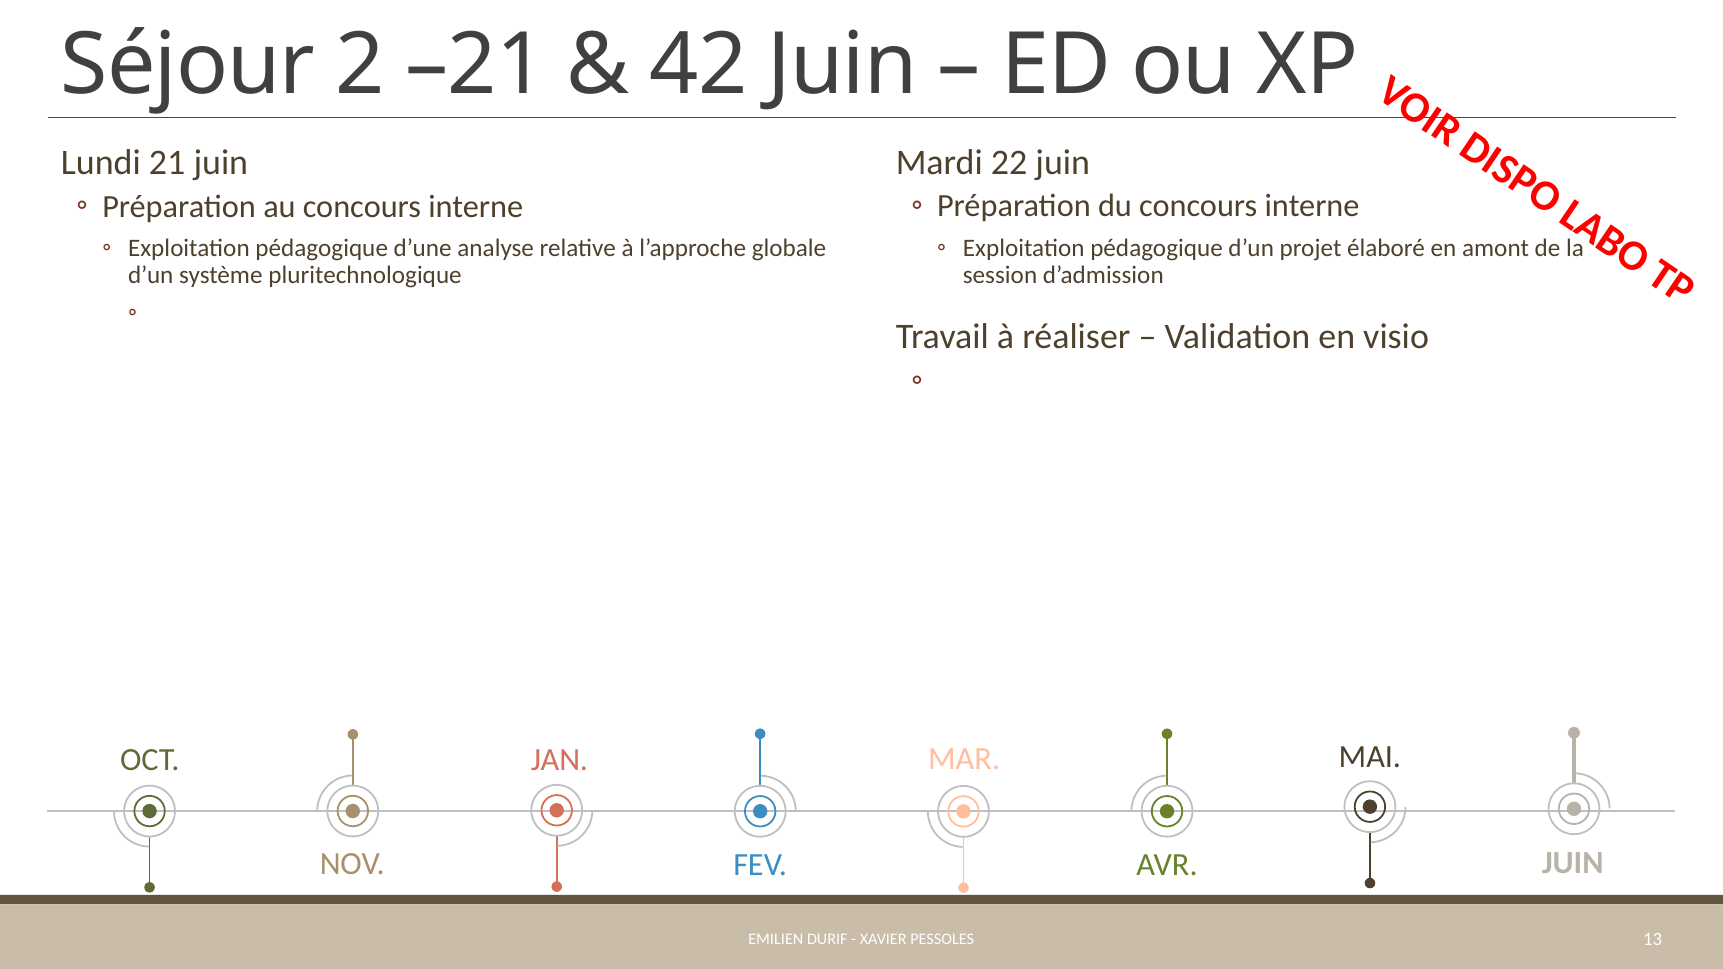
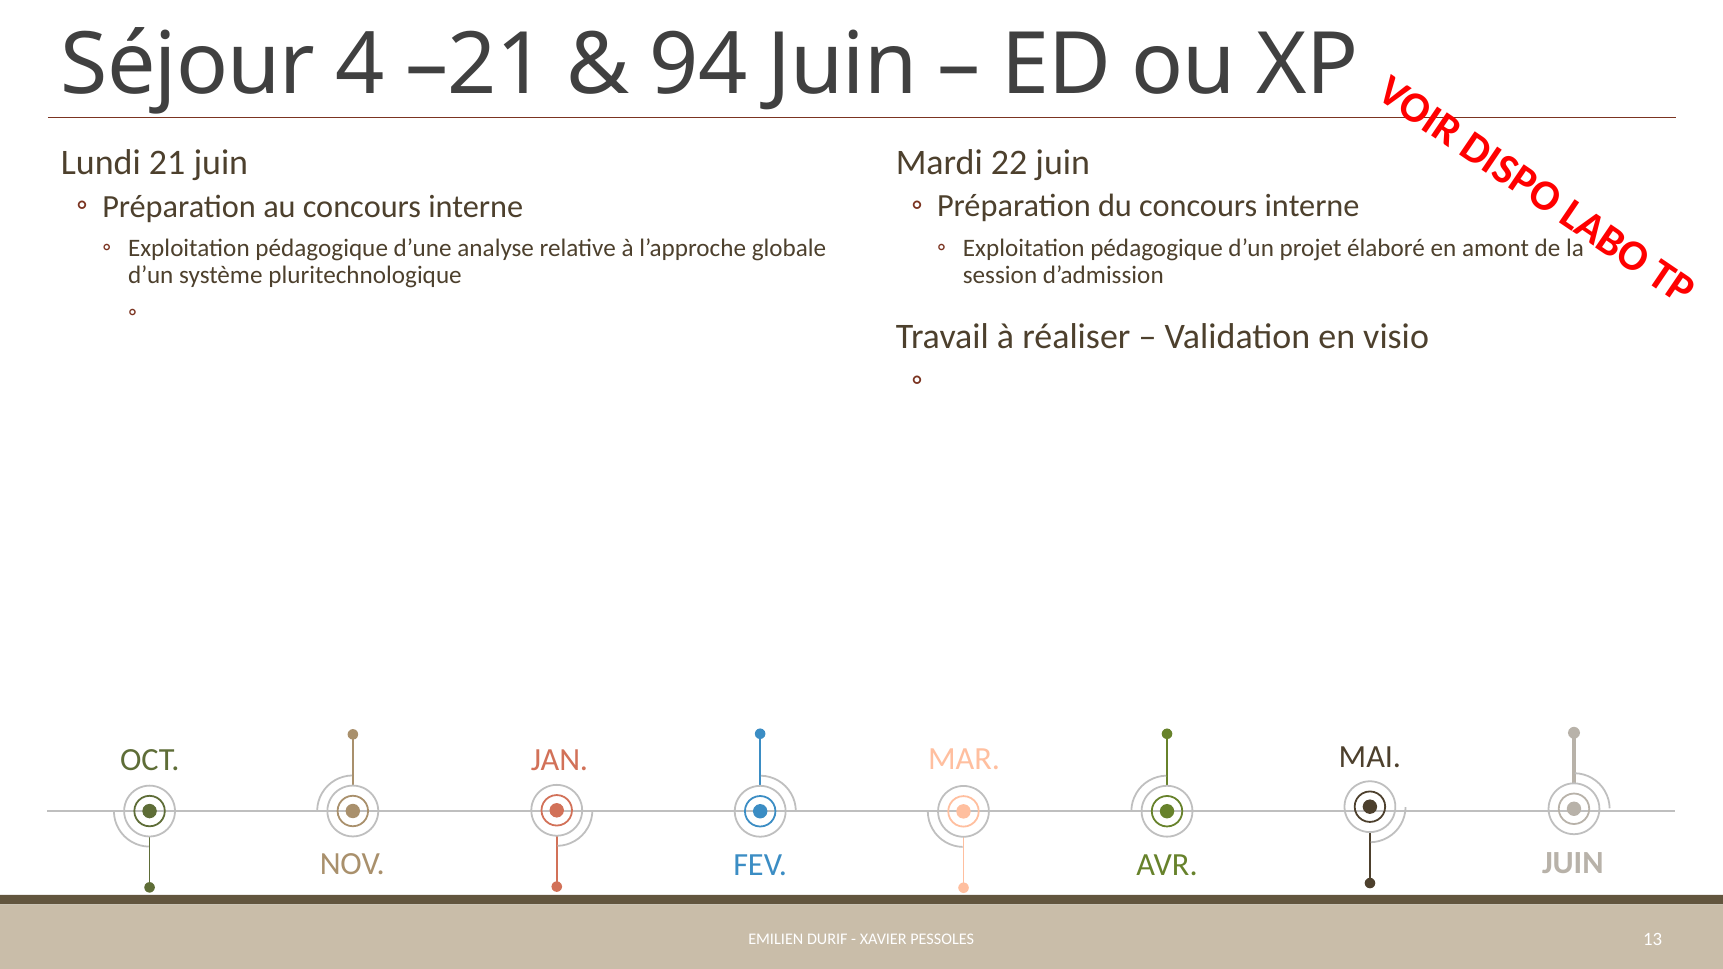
2: 2 -> 4
42: 42 -> 94
